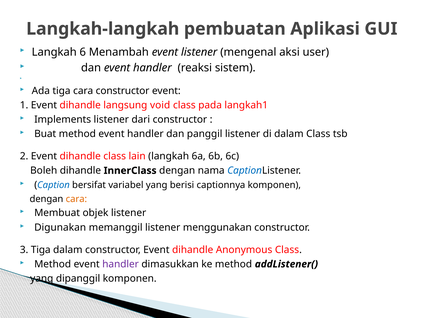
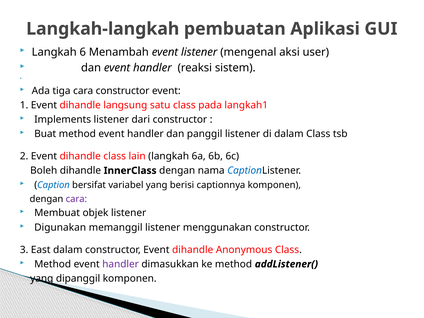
void: void -> satu
cara at (76, 199) colour: orange -> purple
3 Tiga: Tiga -> East
